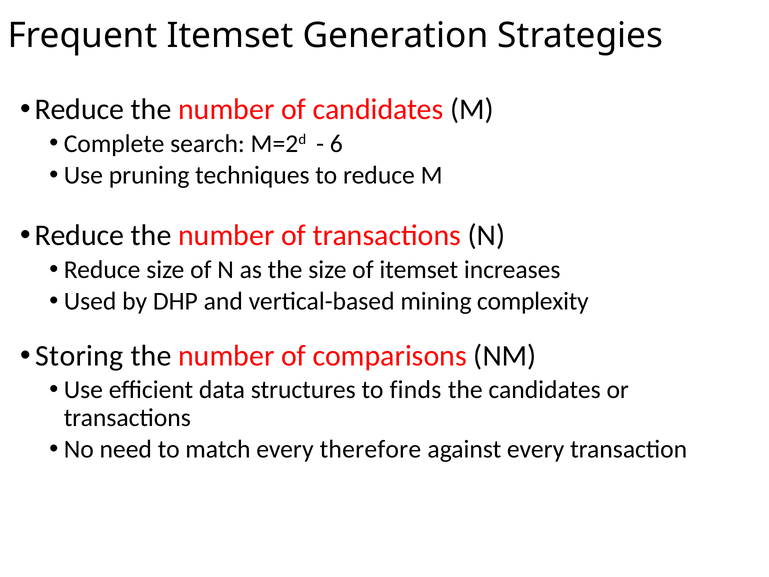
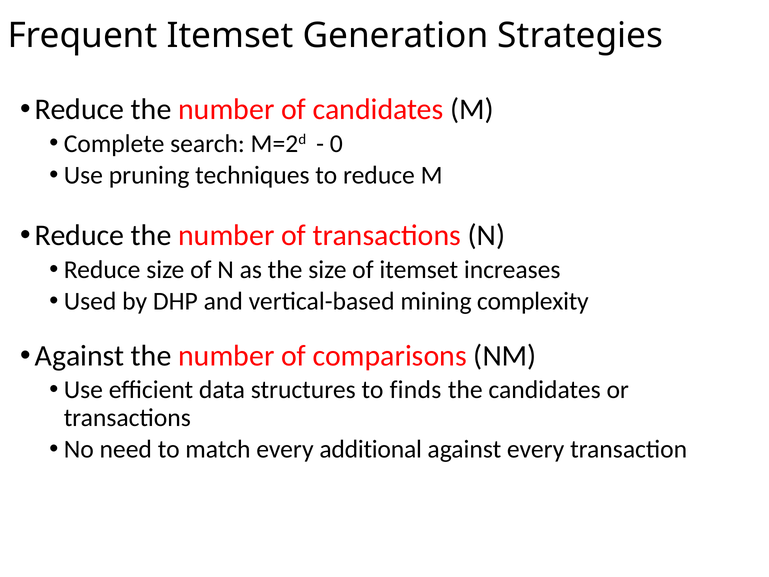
6: 6 -> 0
Storing at (79, 356): Storing -> Against
therefore: therefore -> additional
